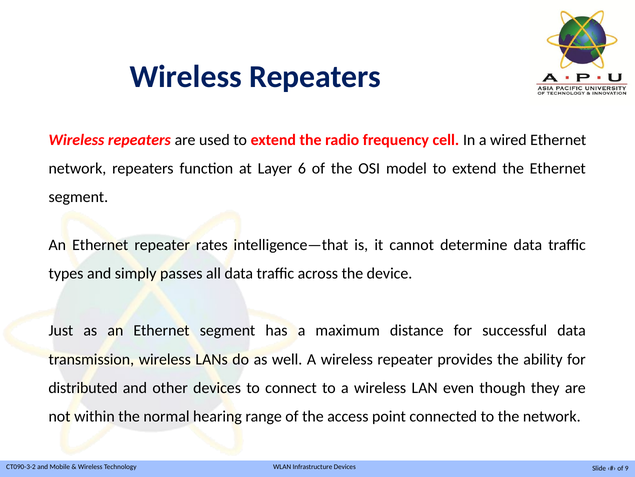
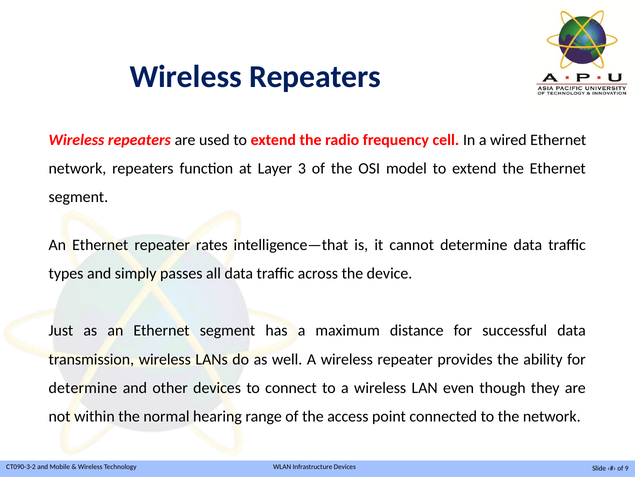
6: 6 -> 3
distributed at (83, 387): distributed -> determine
